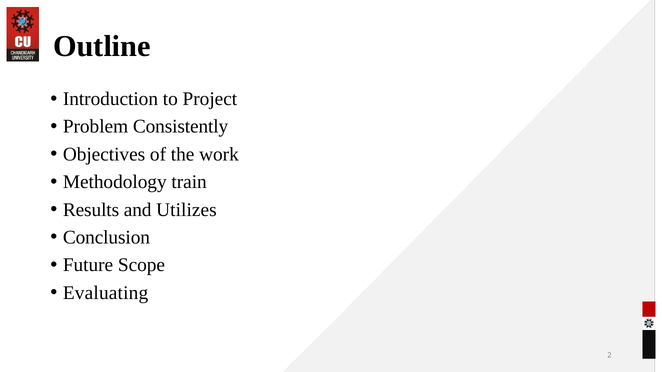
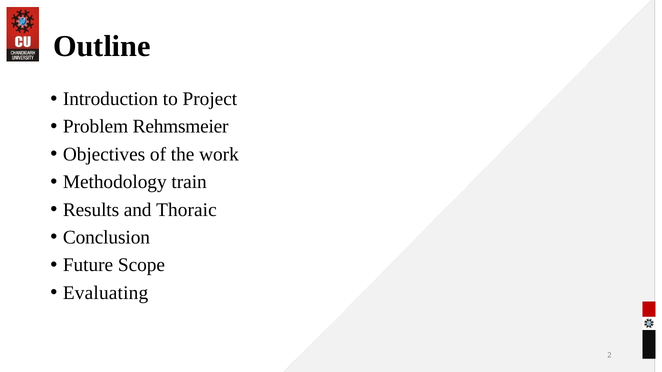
Consistently: Consistently -> Rehmsmeier
Utilizes: Utilizes -> Thoraic
